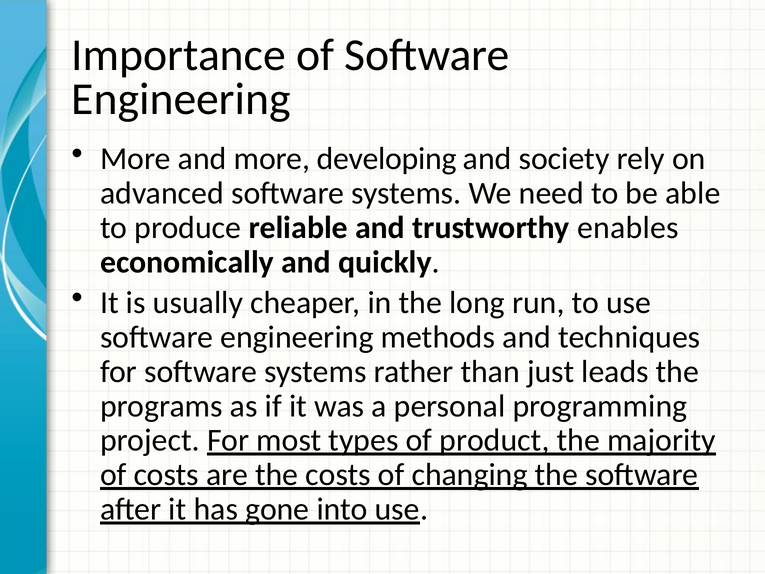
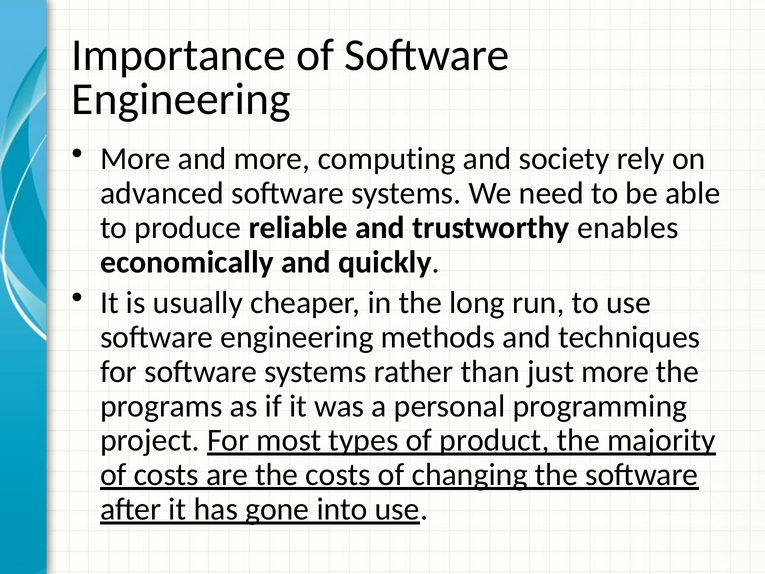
developing: developing -> computing
just leads: leads -> more
